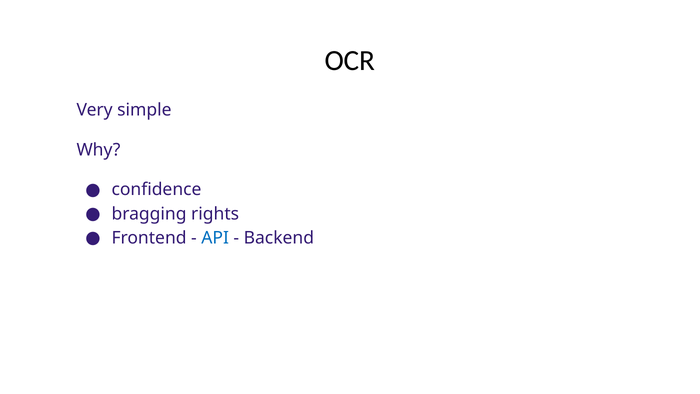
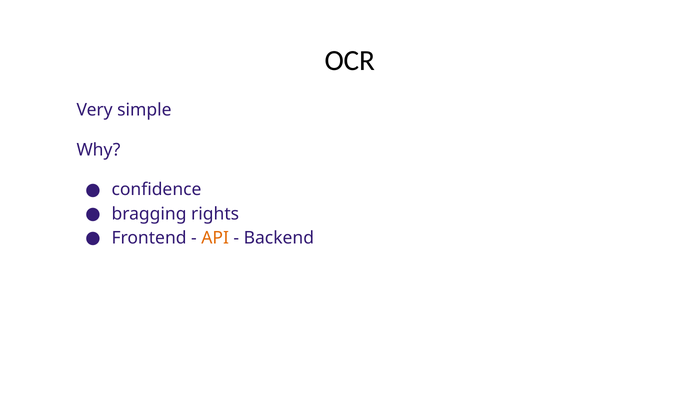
API colour: blue -> orange
